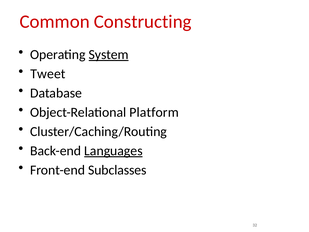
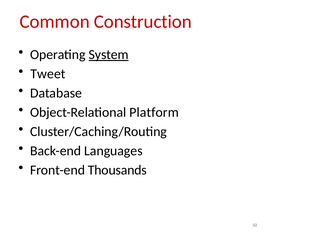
Constructing: Constructing -> Construction
Languages underline: present -> none
Subclasses: Subclasses -> Thousands
